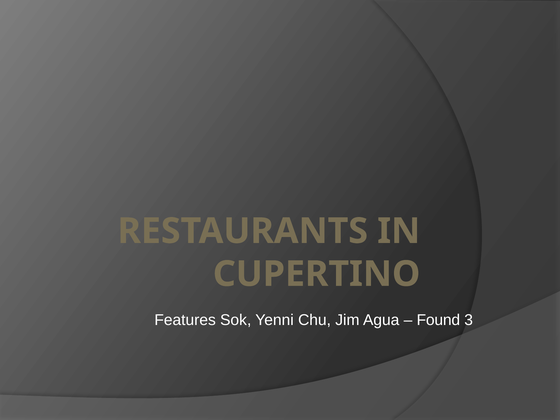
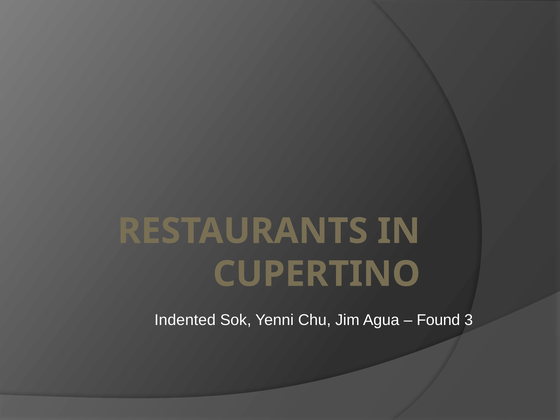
Features: Features -> Indented
